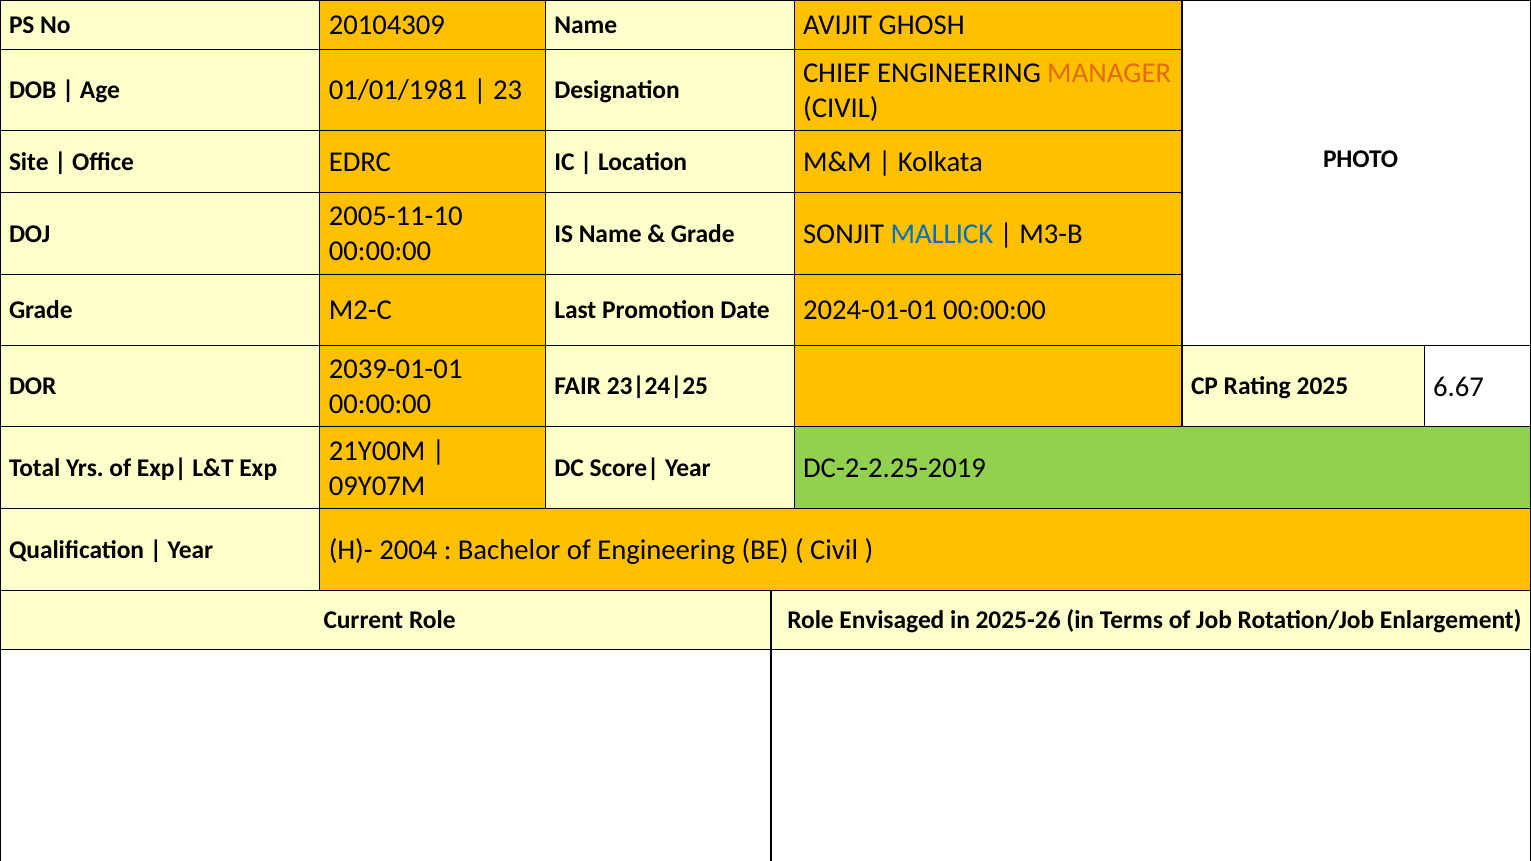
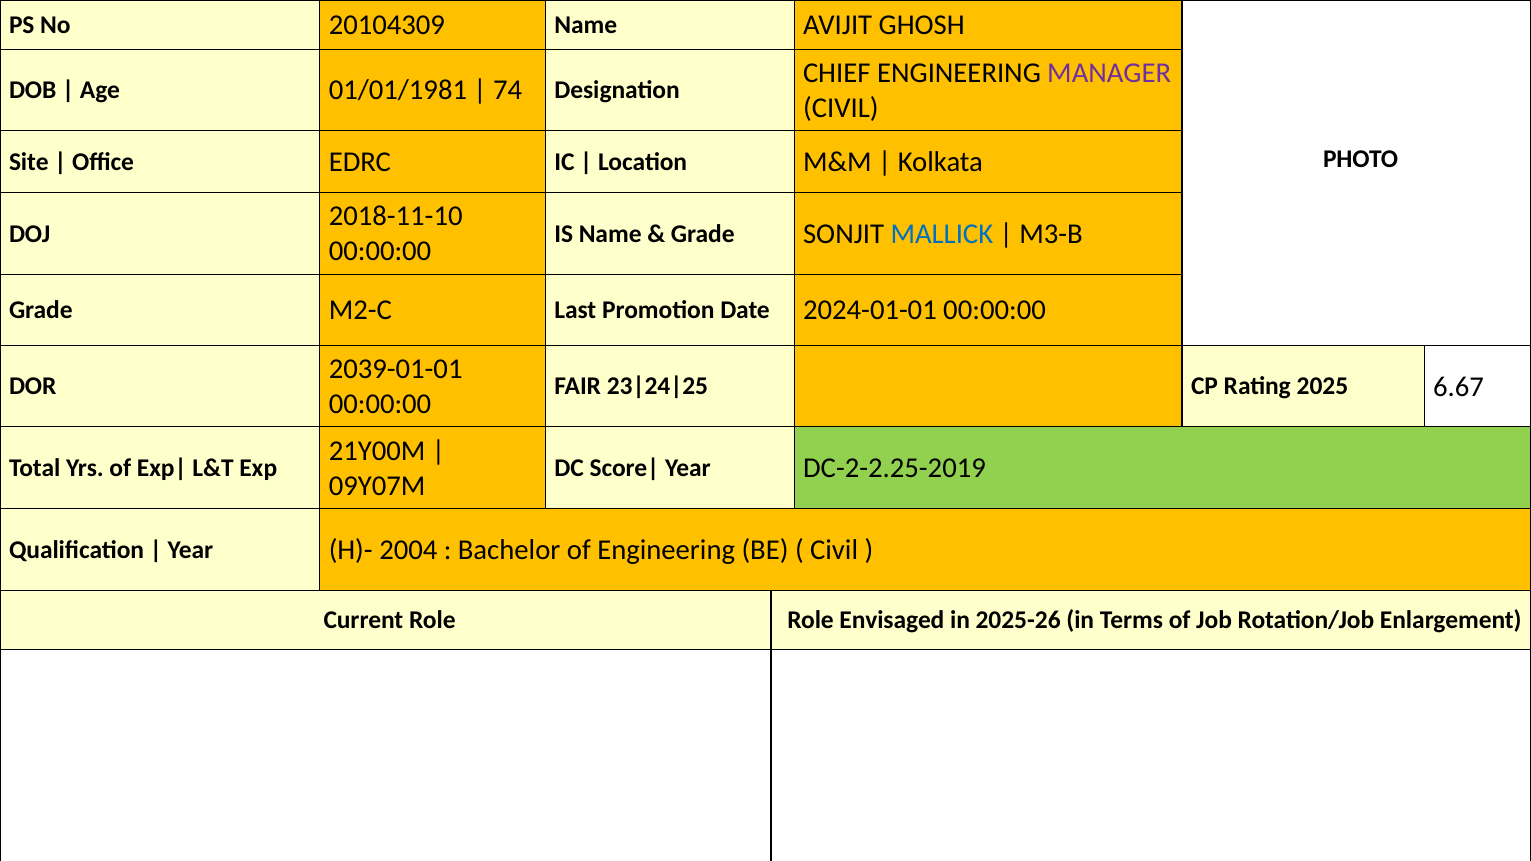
MANAGER colour: orange -> purple
23: 23 -> 74
2005-11-10: 2005-11-10 -> 2018-11-10
